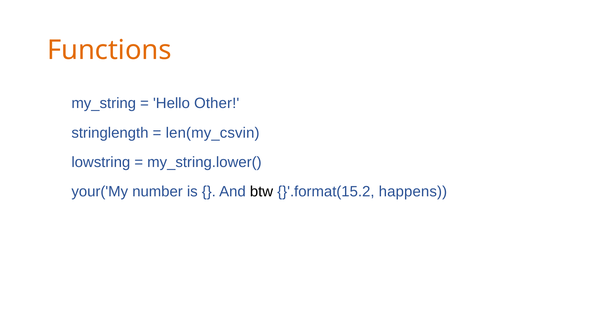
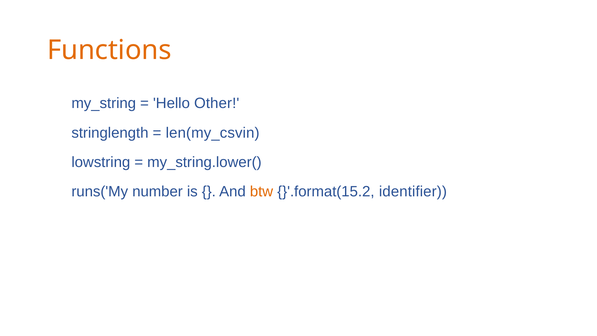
your('My: your('My -> runs('My
btw colour: black -> orange
happens: happens -> identifier
